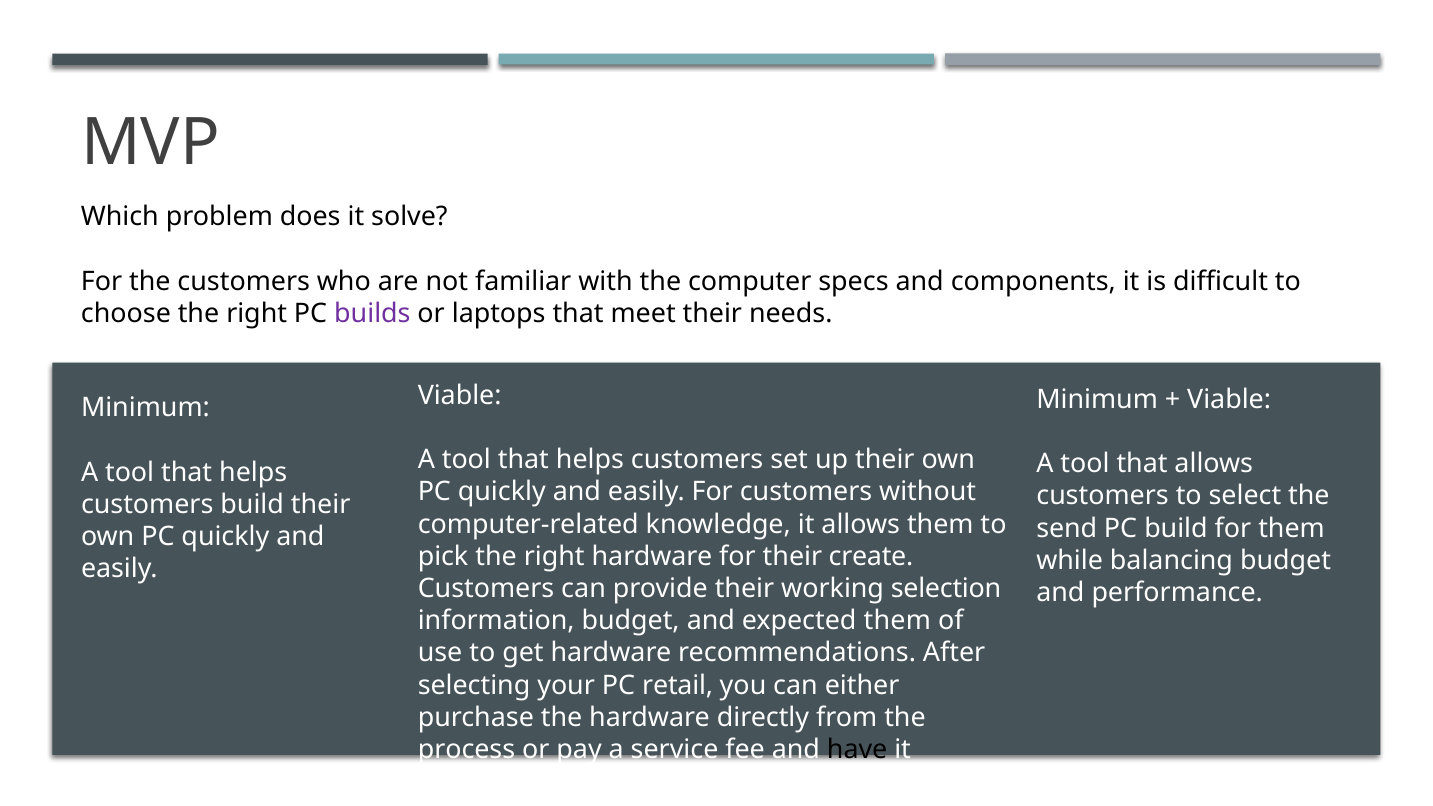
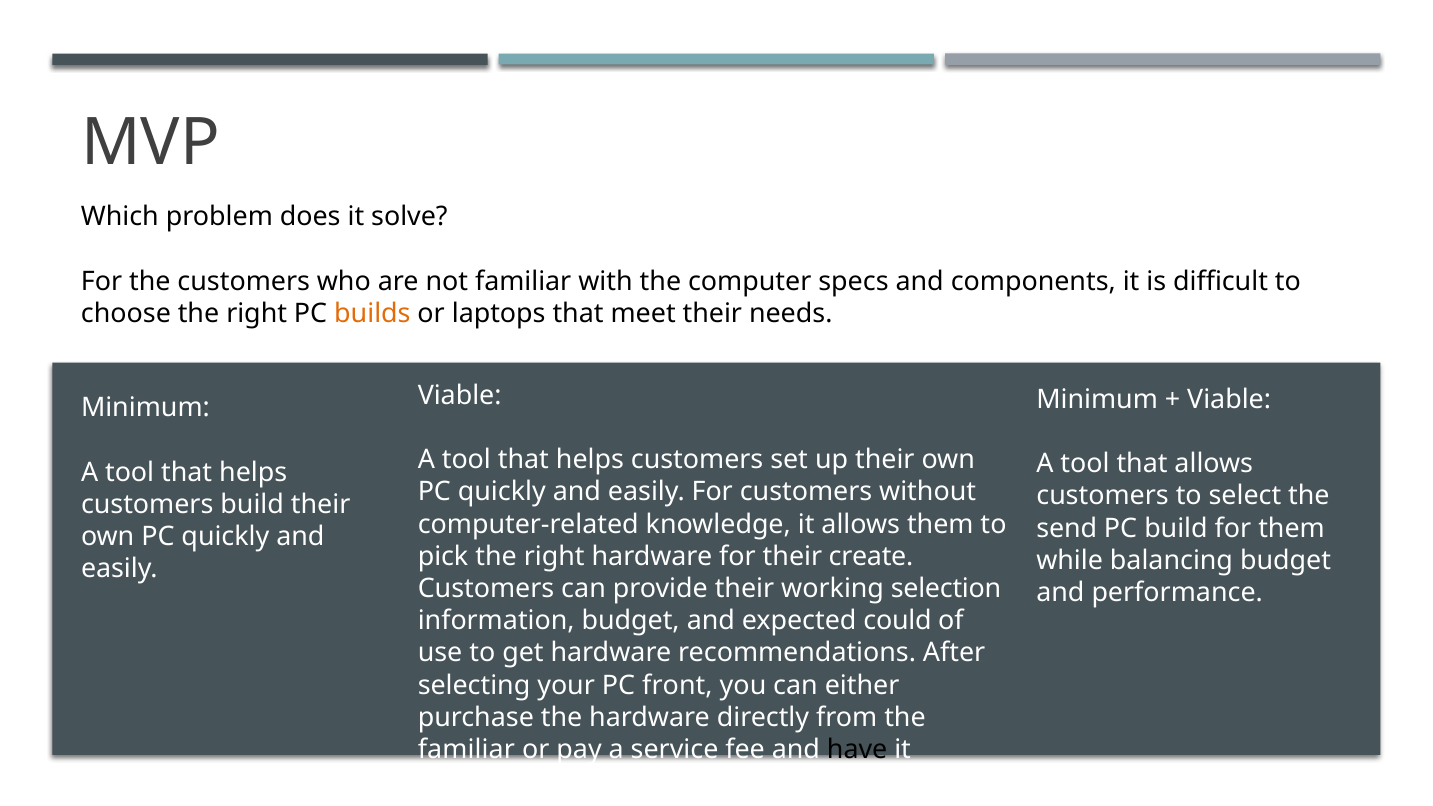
builds colour: purple -> orange
expected them: them -> could
retail: retail -> front
process at (466, 750): process -> familiar
